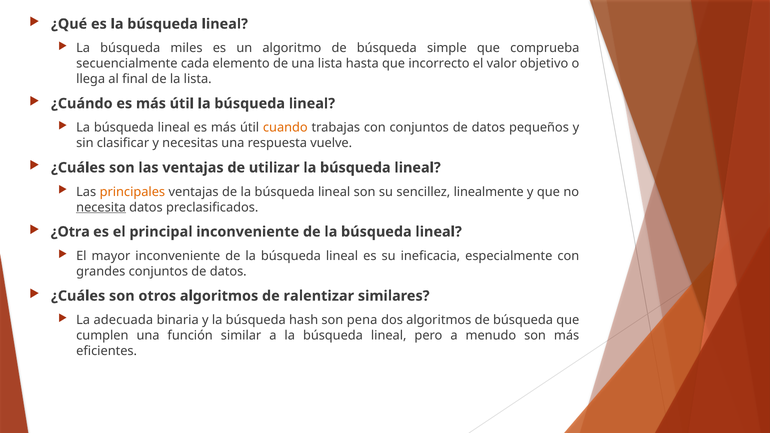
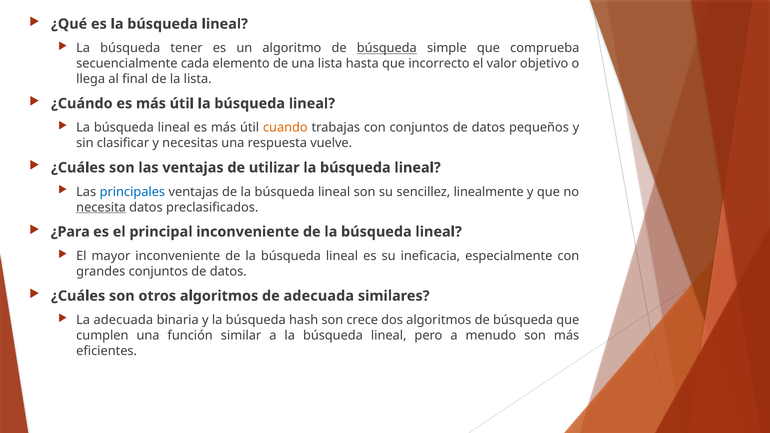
miles: miles -> tener
búsqueda at (387, 48) underline: none -> present
principales colour: orange -> blue
¿Otra: ¿Otra -> ¿Para
de ralentizar: ralentizar -> adecuada
pena: pena -> crece
